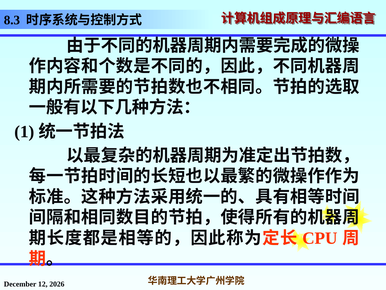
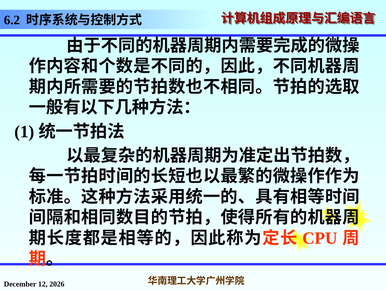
8.3: 8.3 -> 6.2
